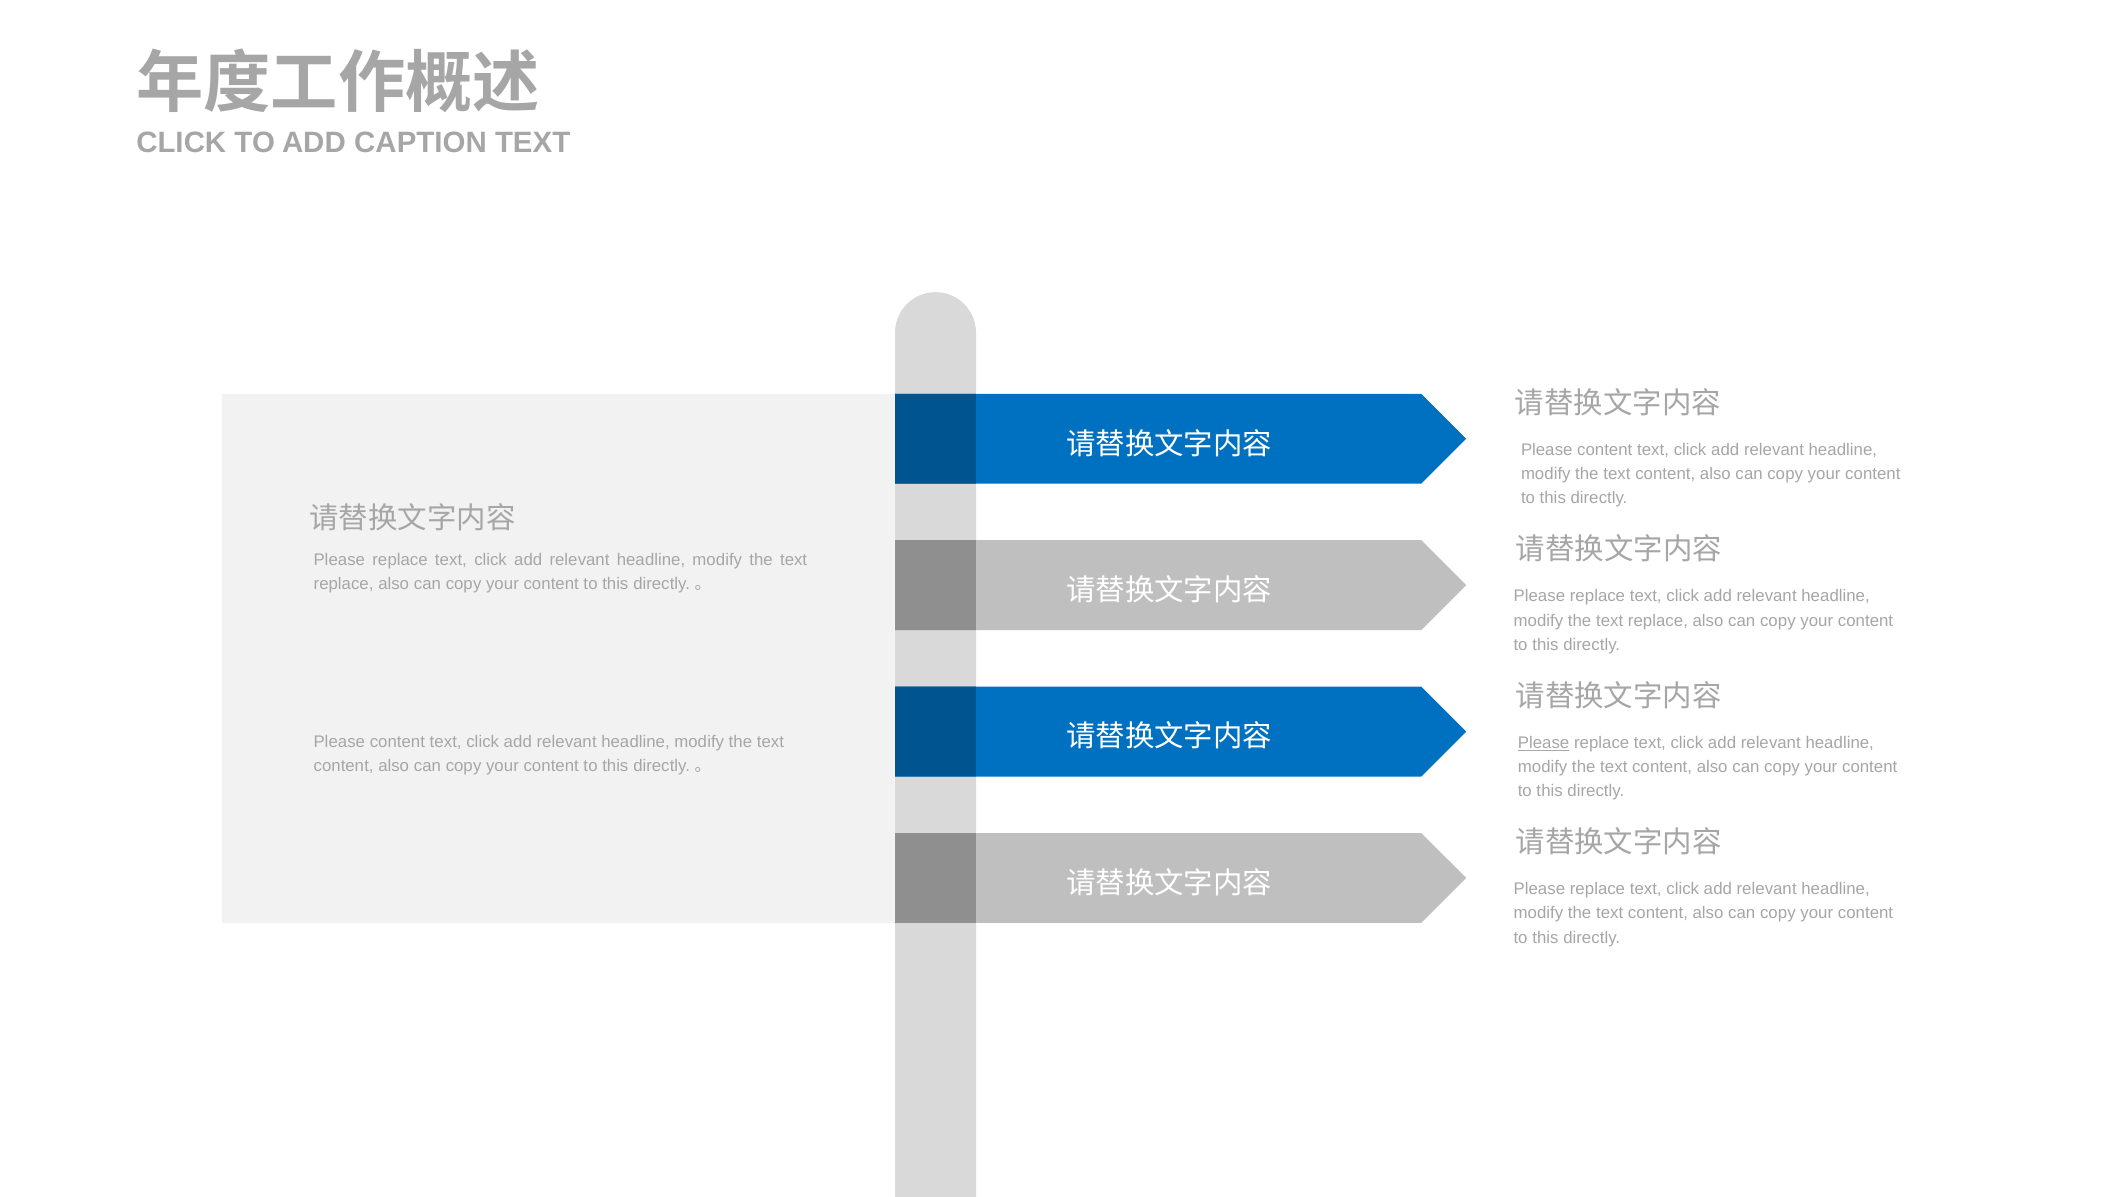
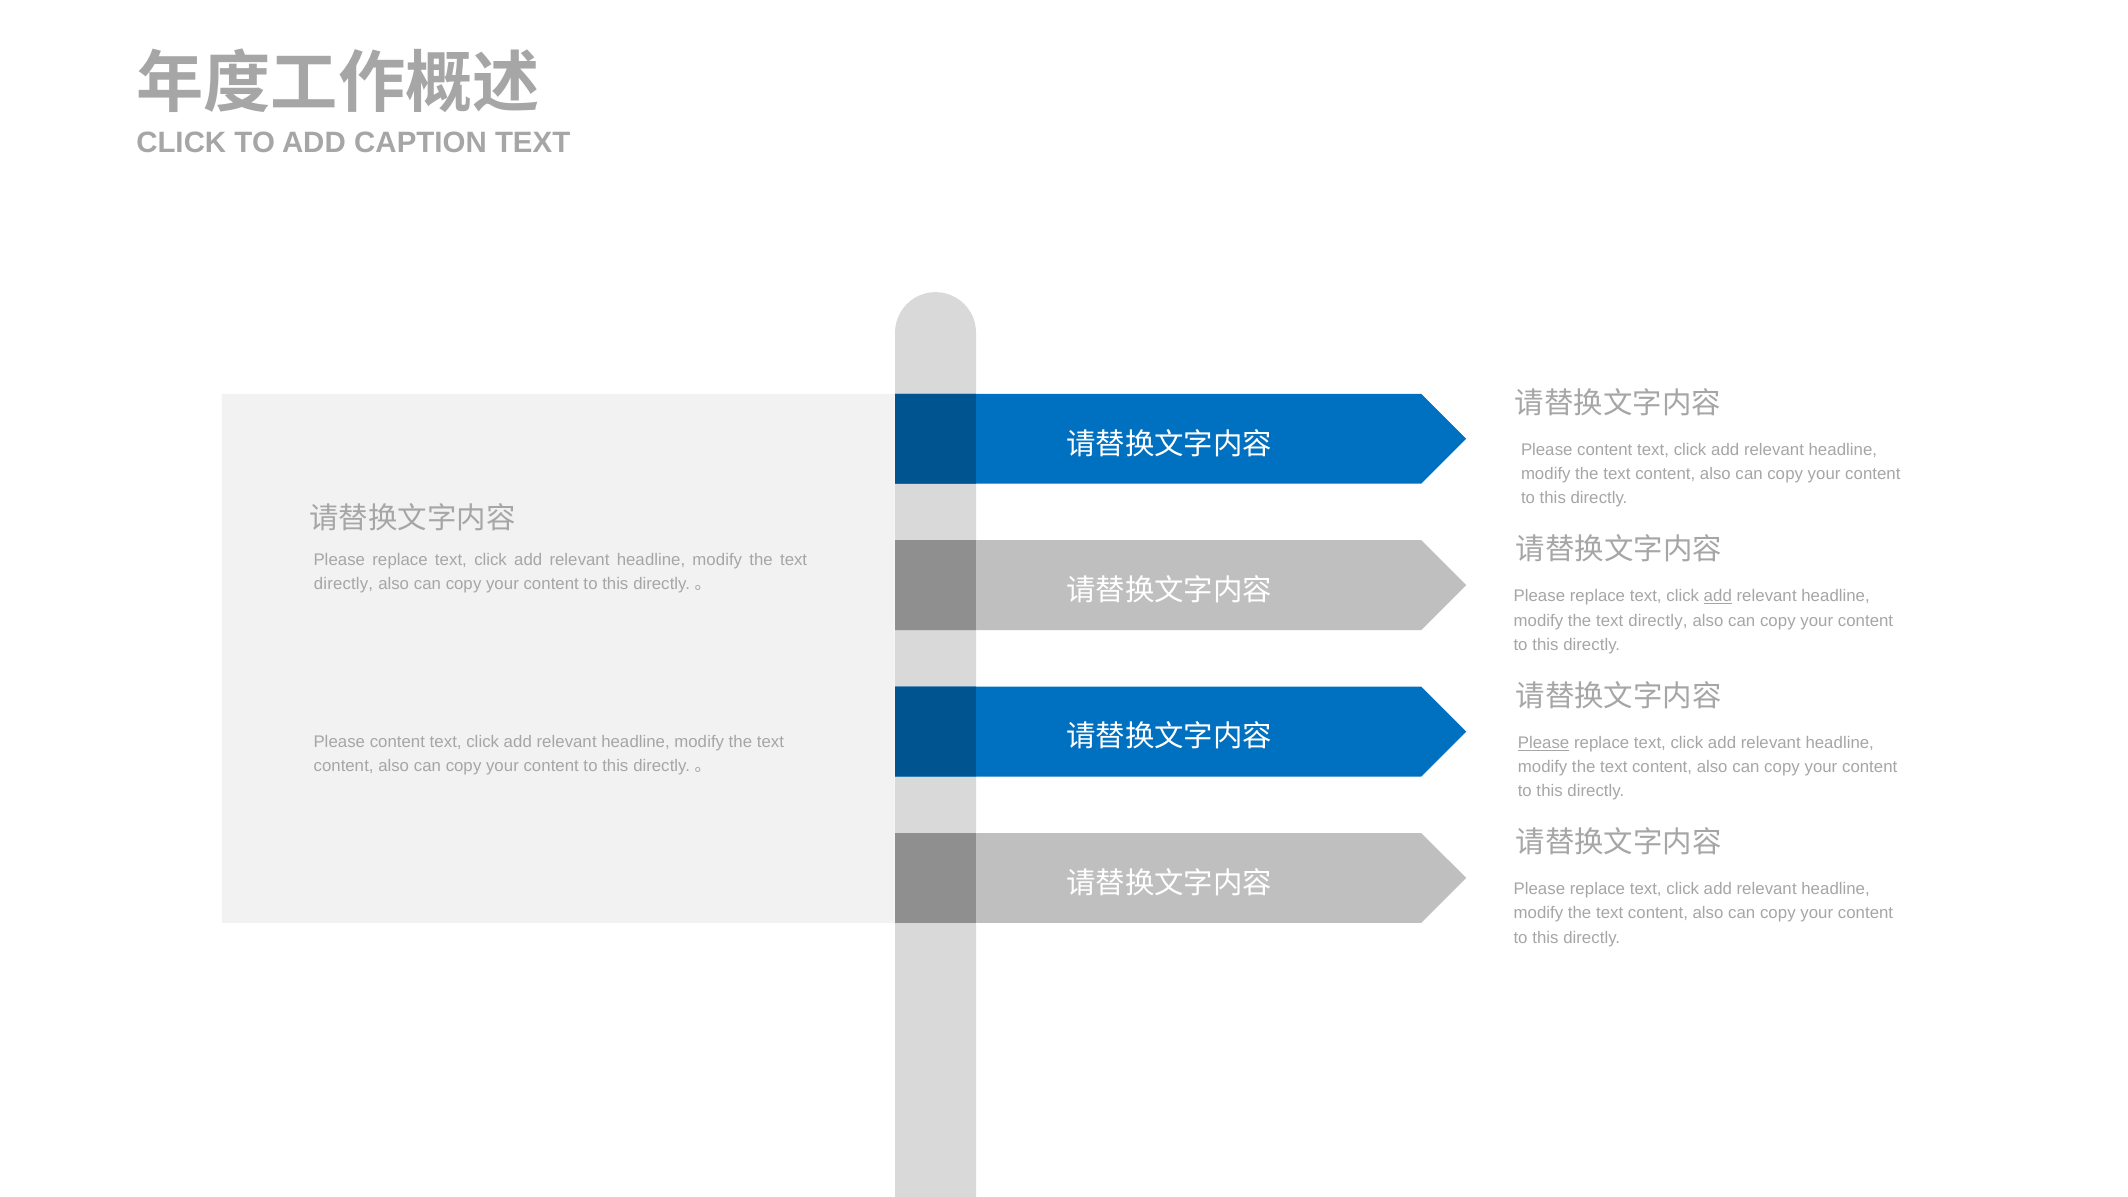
replace at (344, 584): replace -> directly
add at (1718, 596) underline: none -> present
replace at (1658, 621): replace -> directly
